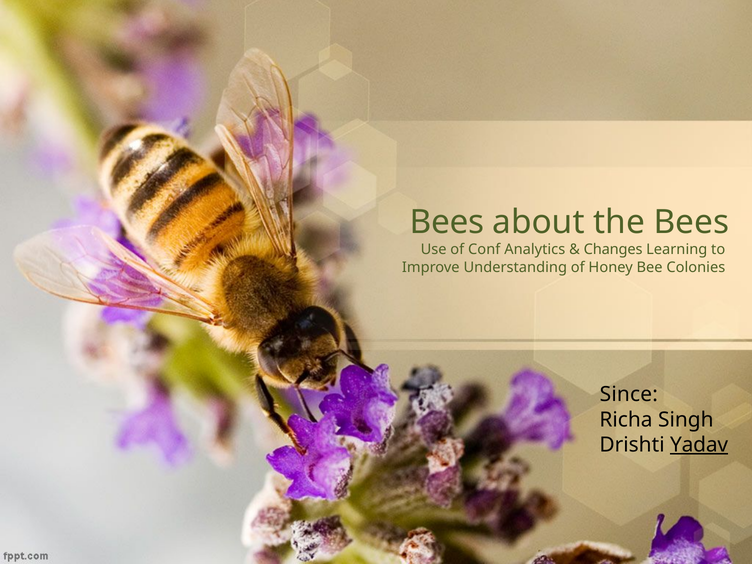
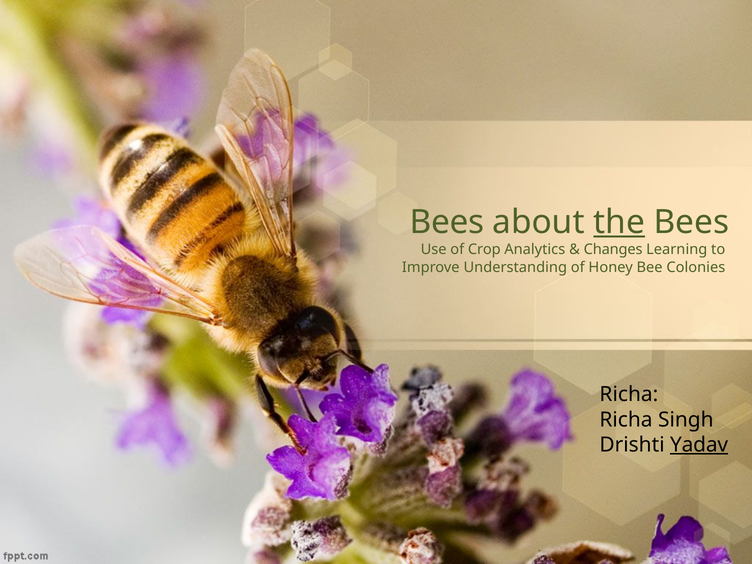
the underline: none -> present
Conf: Conf -> Crop
Since at (629, 395): Since -> Richa
